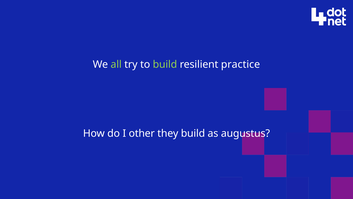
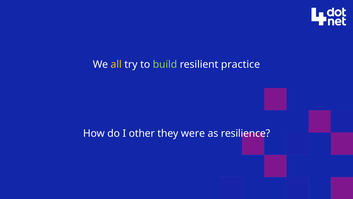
all colour: light green -> yellow
they build: build -> were
augustus: augustus -> resilience
